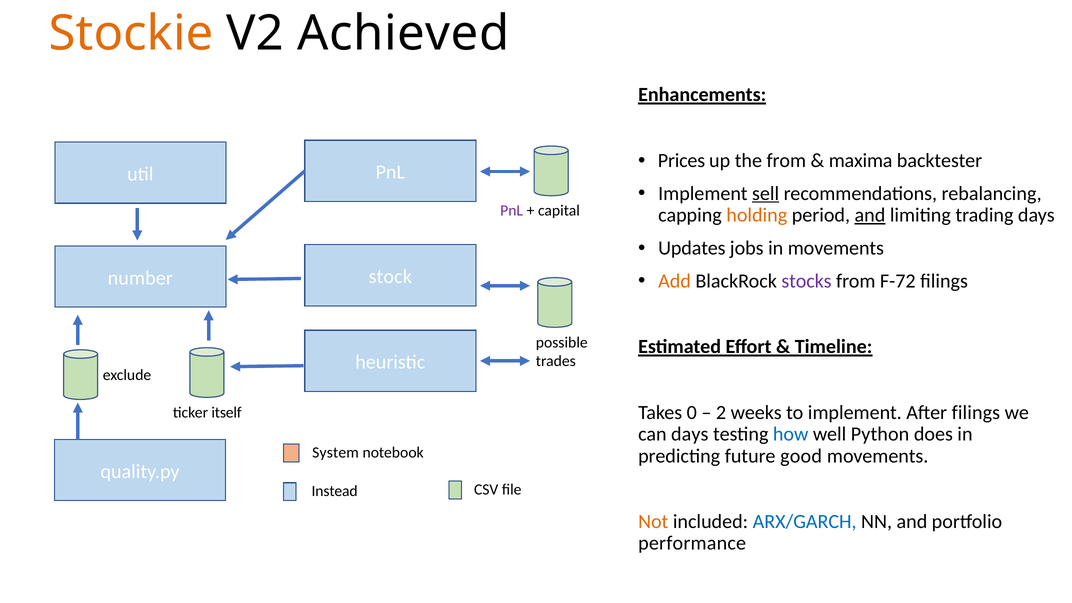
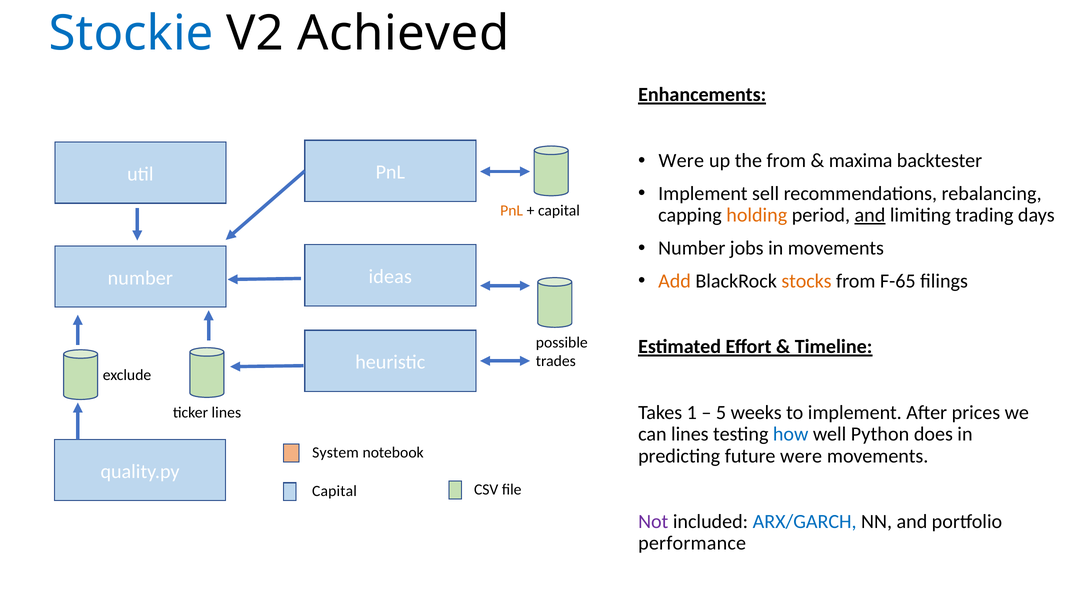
Stockie colour: orange -> blue
Prices at (681, 161): Prices -> Were
sell underline: present -> none
PnL at (512, 211) colour: purple -> orange
Updates at (692, 248): Updates -> Number
stock: stock -> ideas
stocks colour: purple -> orange
F-72: F-72 -> F-65
0: 0 -> 1
2: 2 -> 5
After filings: filings -> prices
ticker itself: itself -> lines
can days: days -> lines
future good: good -> were
Instead at (335, 491): Instead -> Capital
Not colour: orange -> purple
